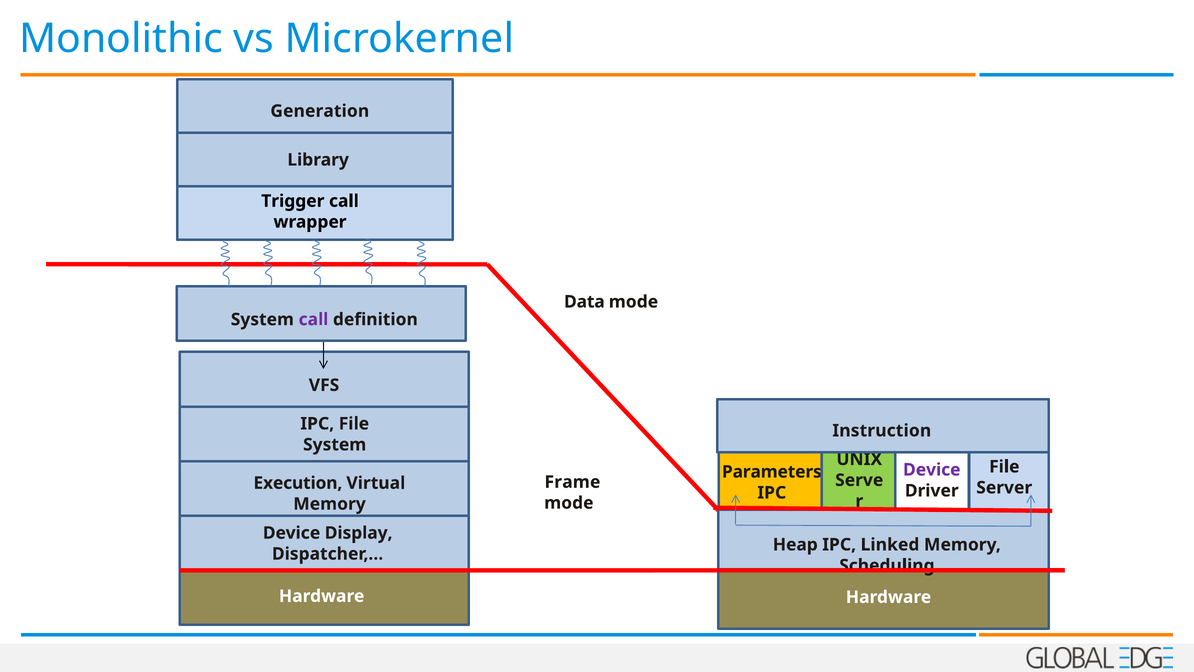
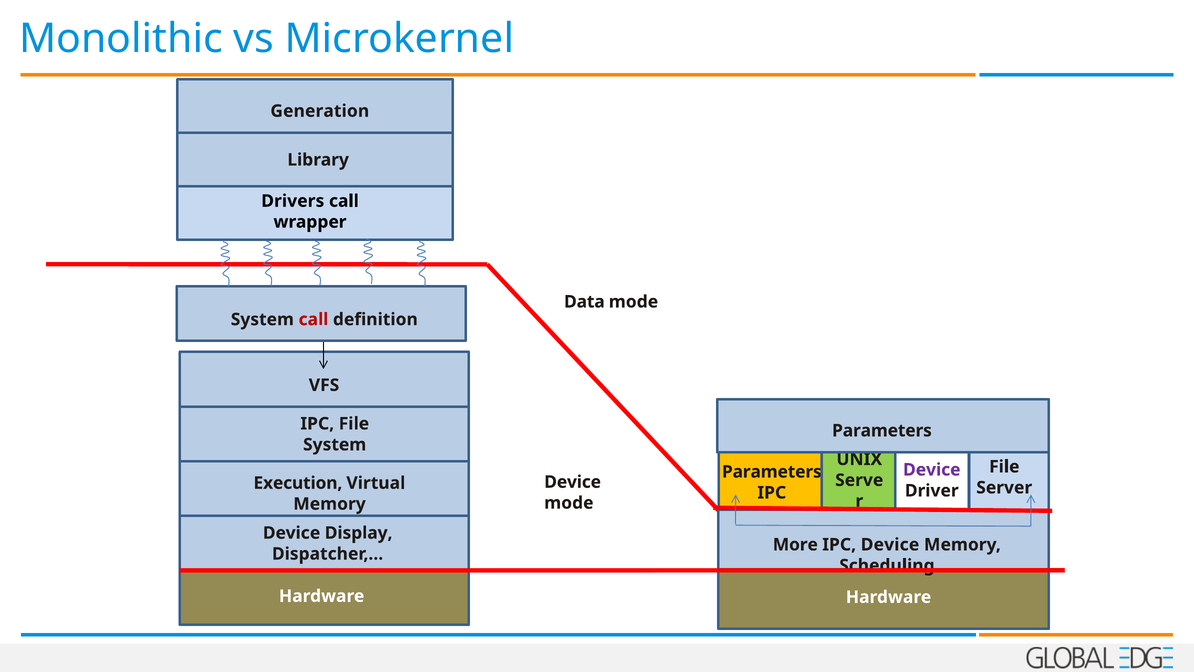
Trigger: Trigger -> Drivers
call at (314, 319) colour: purple -> red
Instruction at (882, 430): Instruction -> Parameters
Frame at (572, 482): Frame -> Device
Heap: Heap -> More
Linked at (890, 544): Linked -> Device
